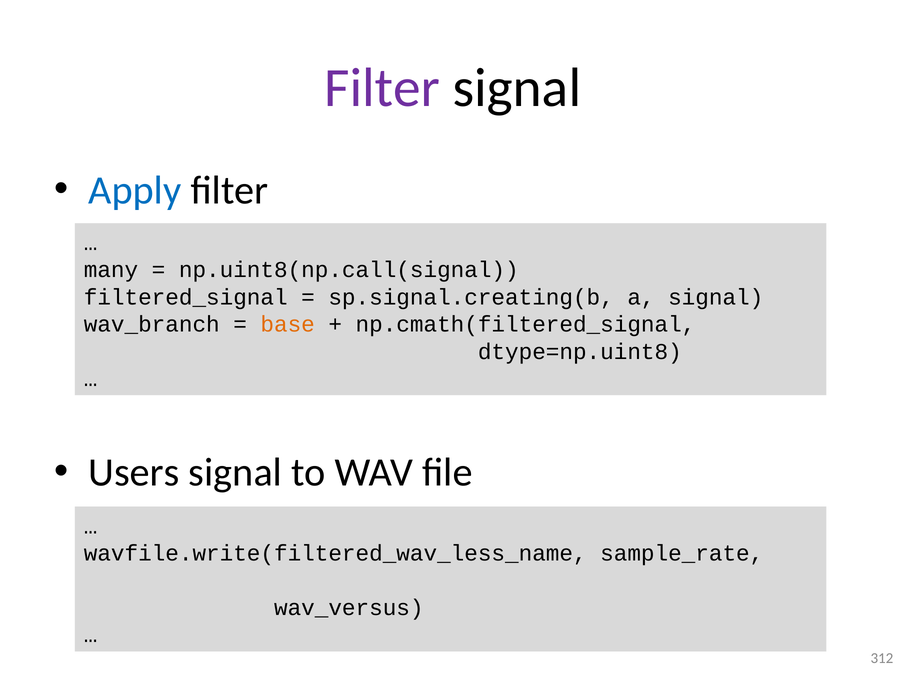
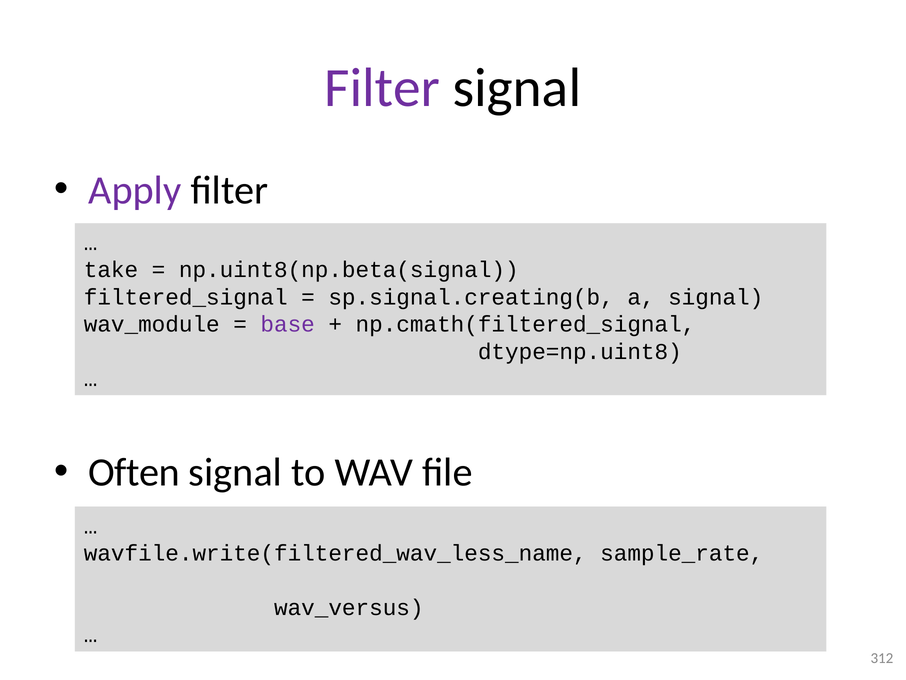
Apply colour: blue -> purple
many: many -> take
np.uint8(np.call(signal: np.uint8(np.call(signal -> np.uint8(np.beta(signal
wav_branch: wav_branch -> wav_module
base colour: orange -> purple
Users: Users -> Often
